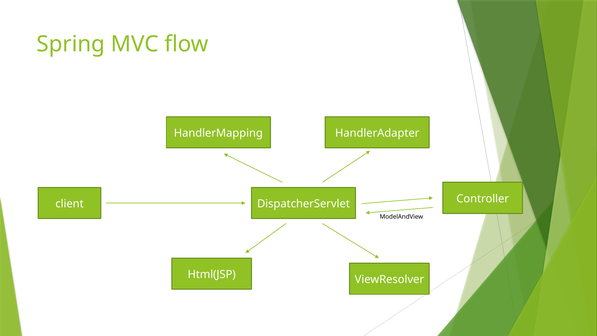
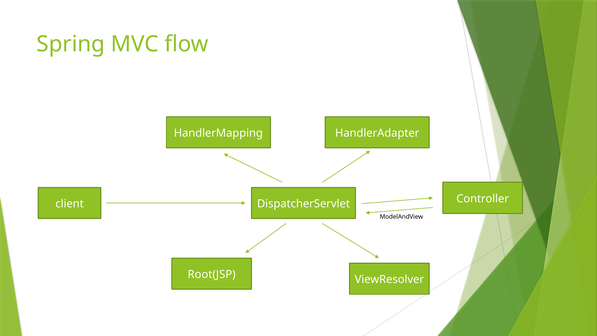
Html(JSP: Html(JSP -> Root(JSP
